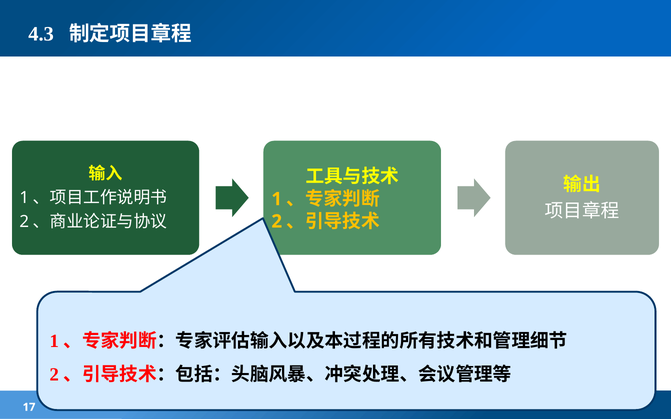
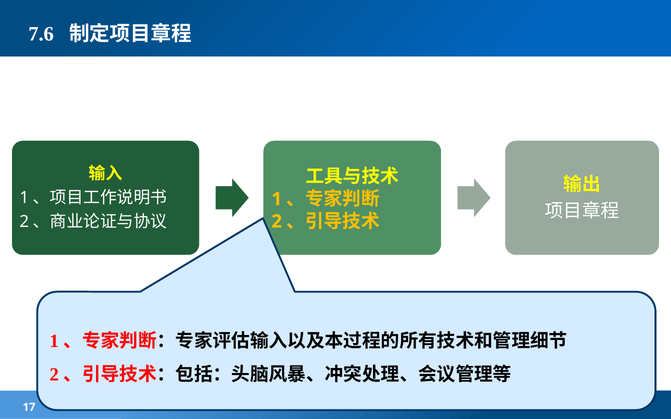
4.3: 4.3 -> 7.6
